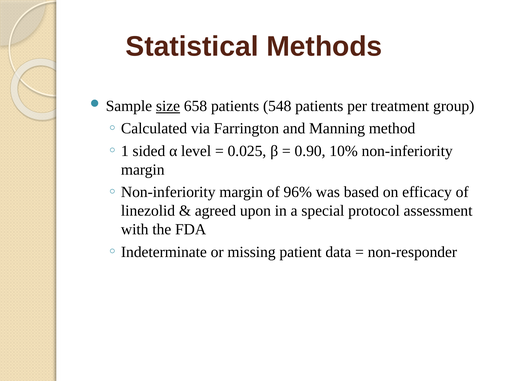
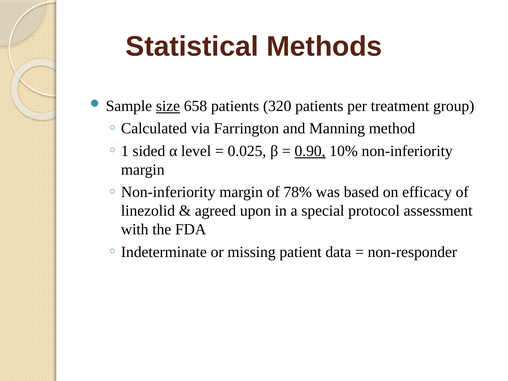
548: 548 -> 320
0.90 underline: none -> present
96%: 96% -> 78%
